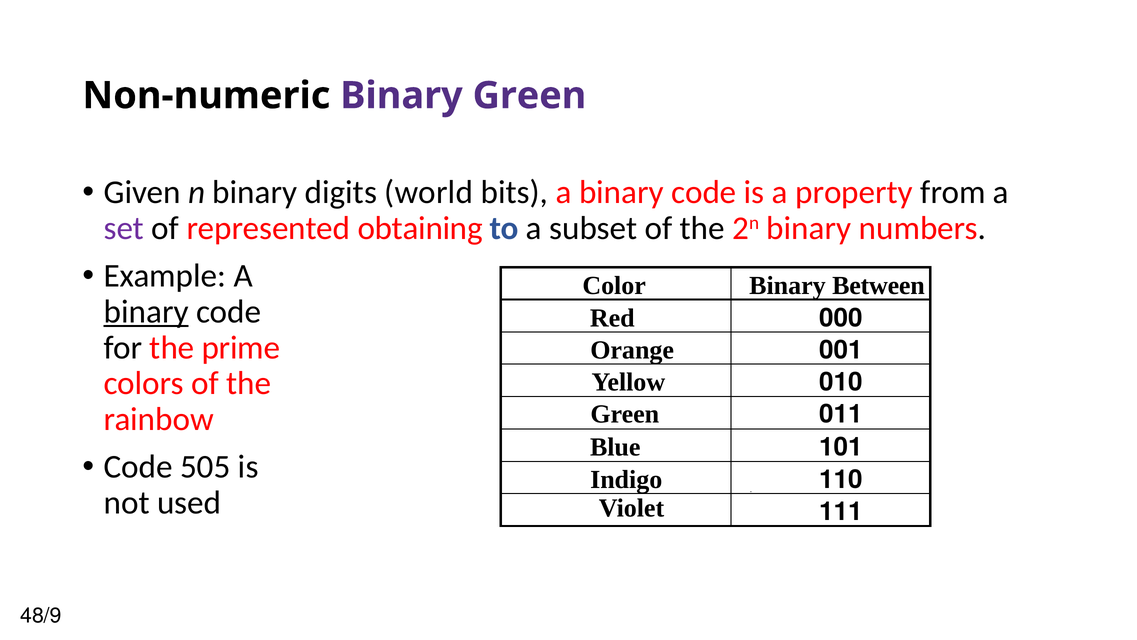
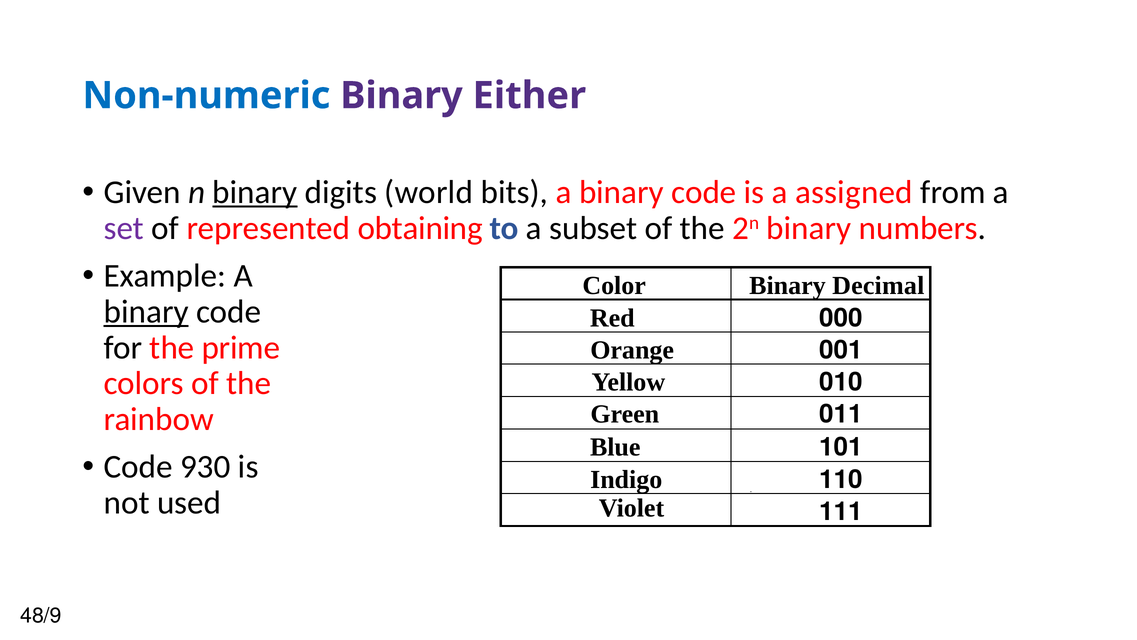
Non-numeric colour: black -> blue
Binary Green: Green -> Either
binary at (255, 192) underline: none -> present
property: property -> assigned
Between: Between -> Decimal
505: 505 -> 930
